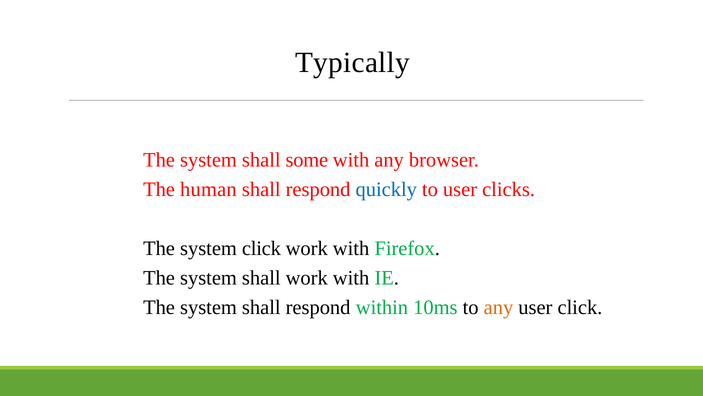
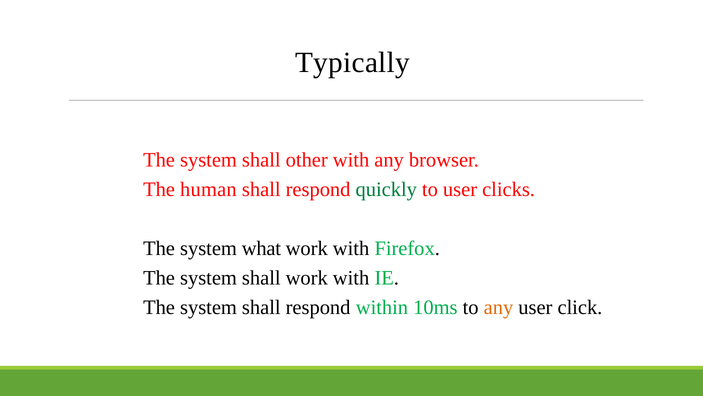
some: some -> other
quickly colour: blue -> green
system click: click -> what
